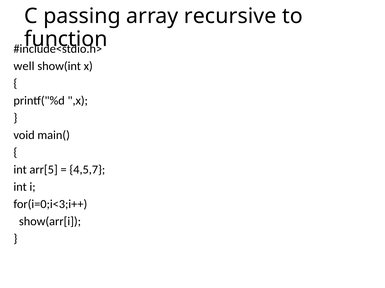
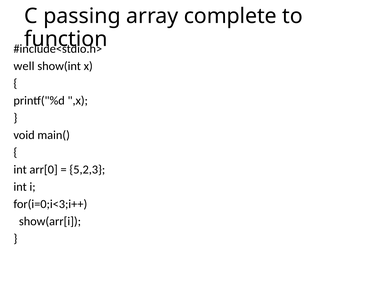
recursive: recursive -> complete
arr[5: arr[5 -> arr[0
4,5,7: 4,5,7 -> 5,2,3
